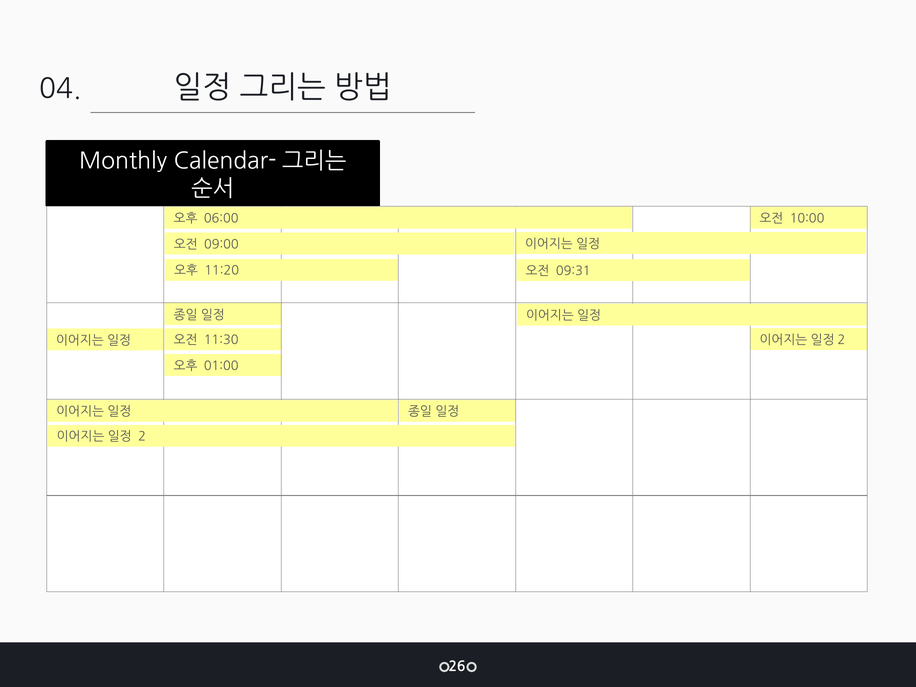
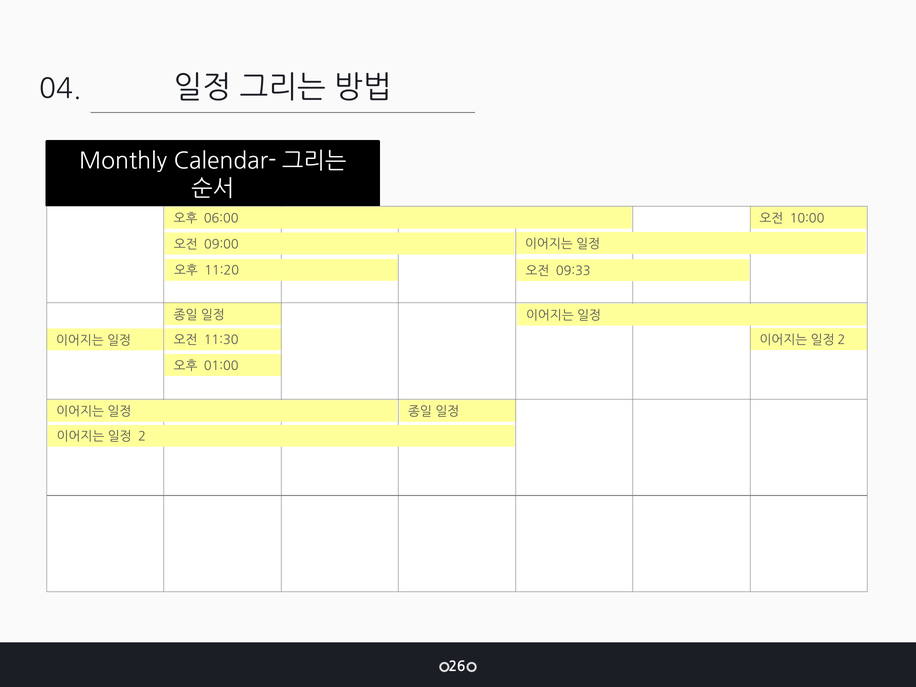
09:31: 09:31 -> 09:33
